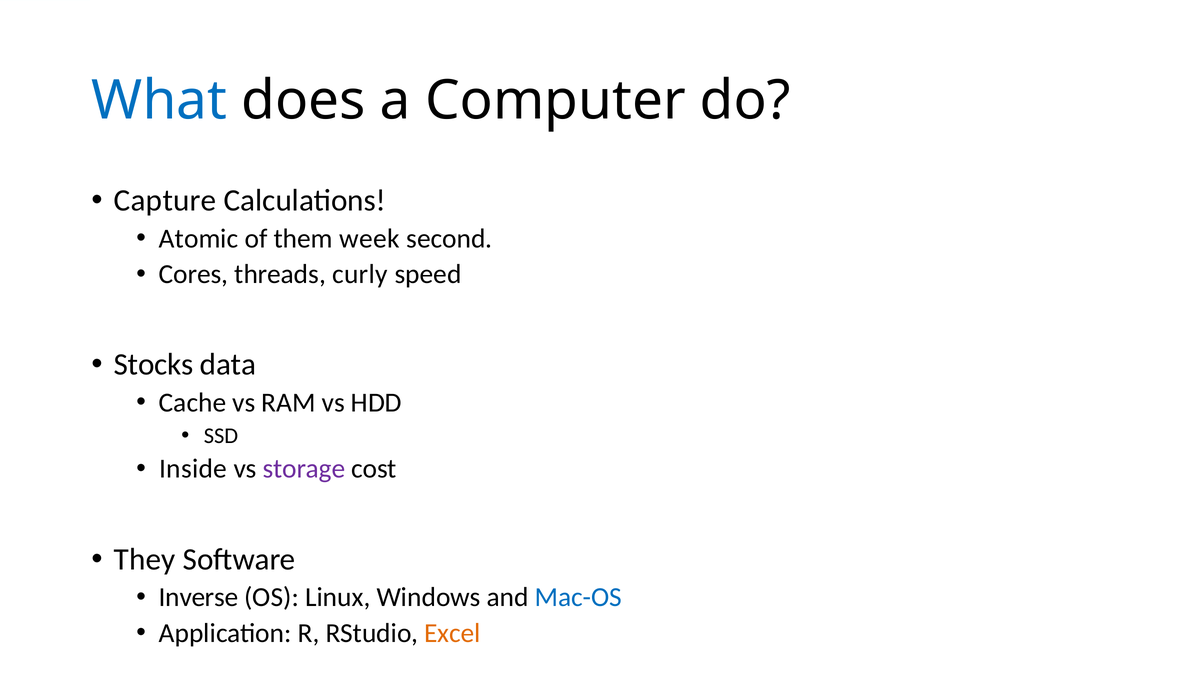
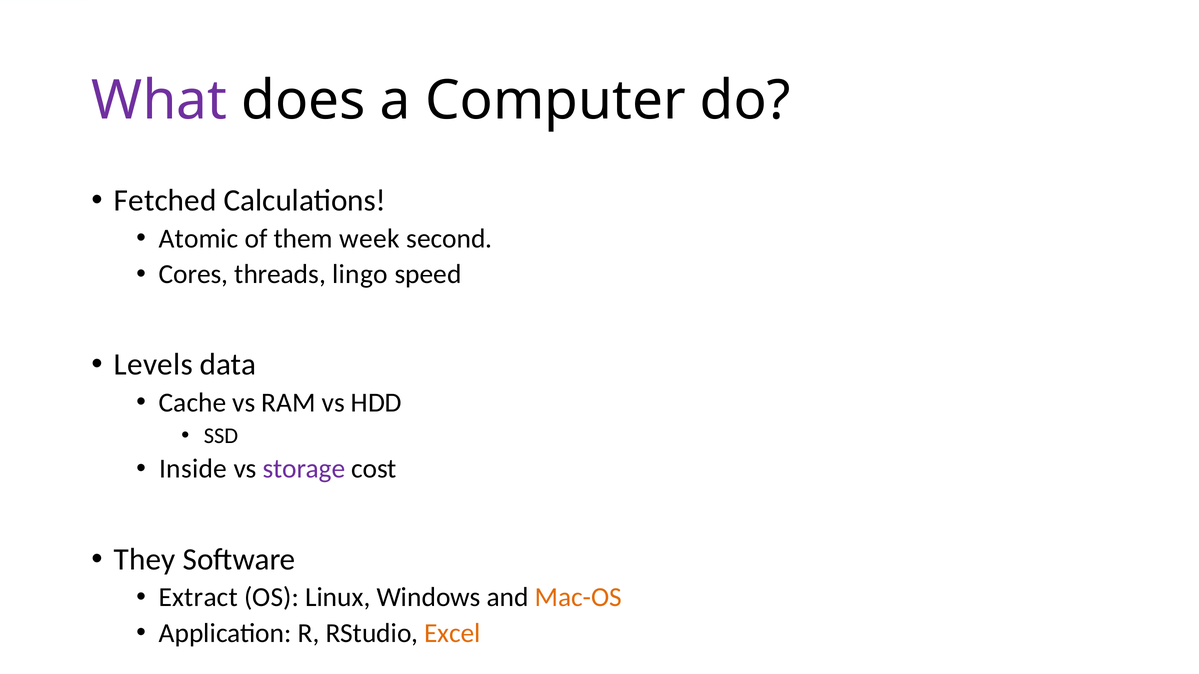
What colour: blue -> purple
Capture: Capture -> Fetched
curly: curly -> lingo
Stocks: Stocks -> Levels
Inverse: Inverse -> Extract
Mac-OS colour: blue -> orange
